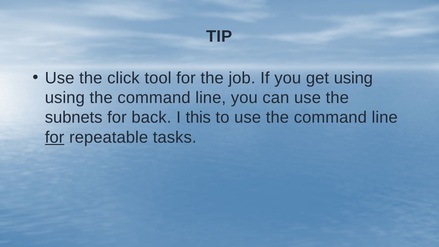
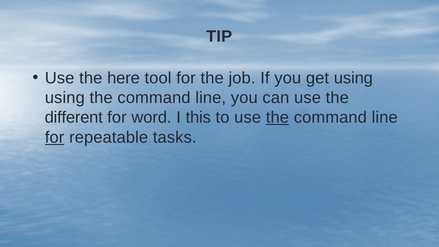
click: click -> here
subnets: subnets -> different
back: back -> word
the at (277, 118) underline: none -> present
